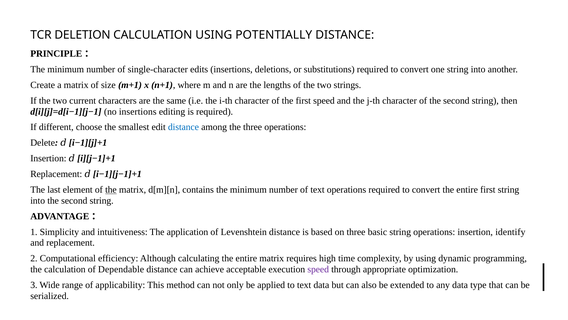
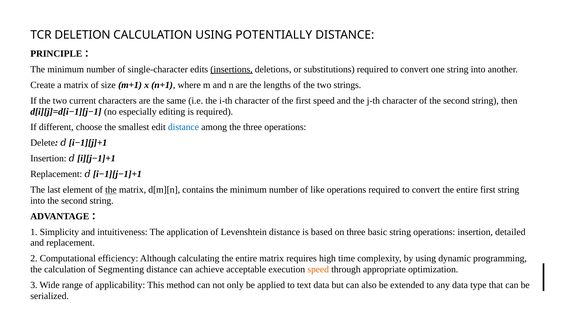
insertions at (231, 69) underline: none -> present
no insertions: insertions -> especially
of text: text -> like
identify: identify -> detailed
Dependable: Dependable -> Segmenting
speed at (318, 269) colour: purple -> orange
